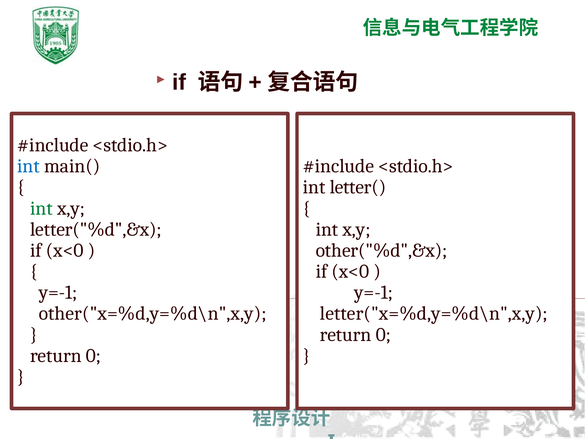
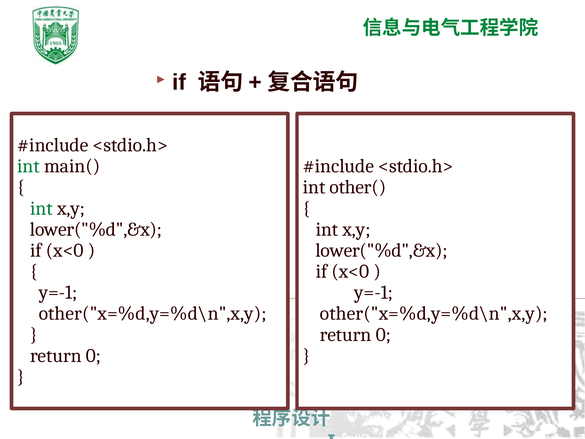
int at (29, 166) colour: blue -> green
letter(: letter( -> other(
letter("%d",&x at (96, 229): letter("%d",&x -> lower("%d",&x
other("%d",&x at (382, 250): other("%d",&x -> lower("%d",&x
letter("x=%d,y=%d\n",x,y at (434, 313): letter("x=%d,y=%d\n",x,y -> other("x=%d,y=%d\n",x,y
